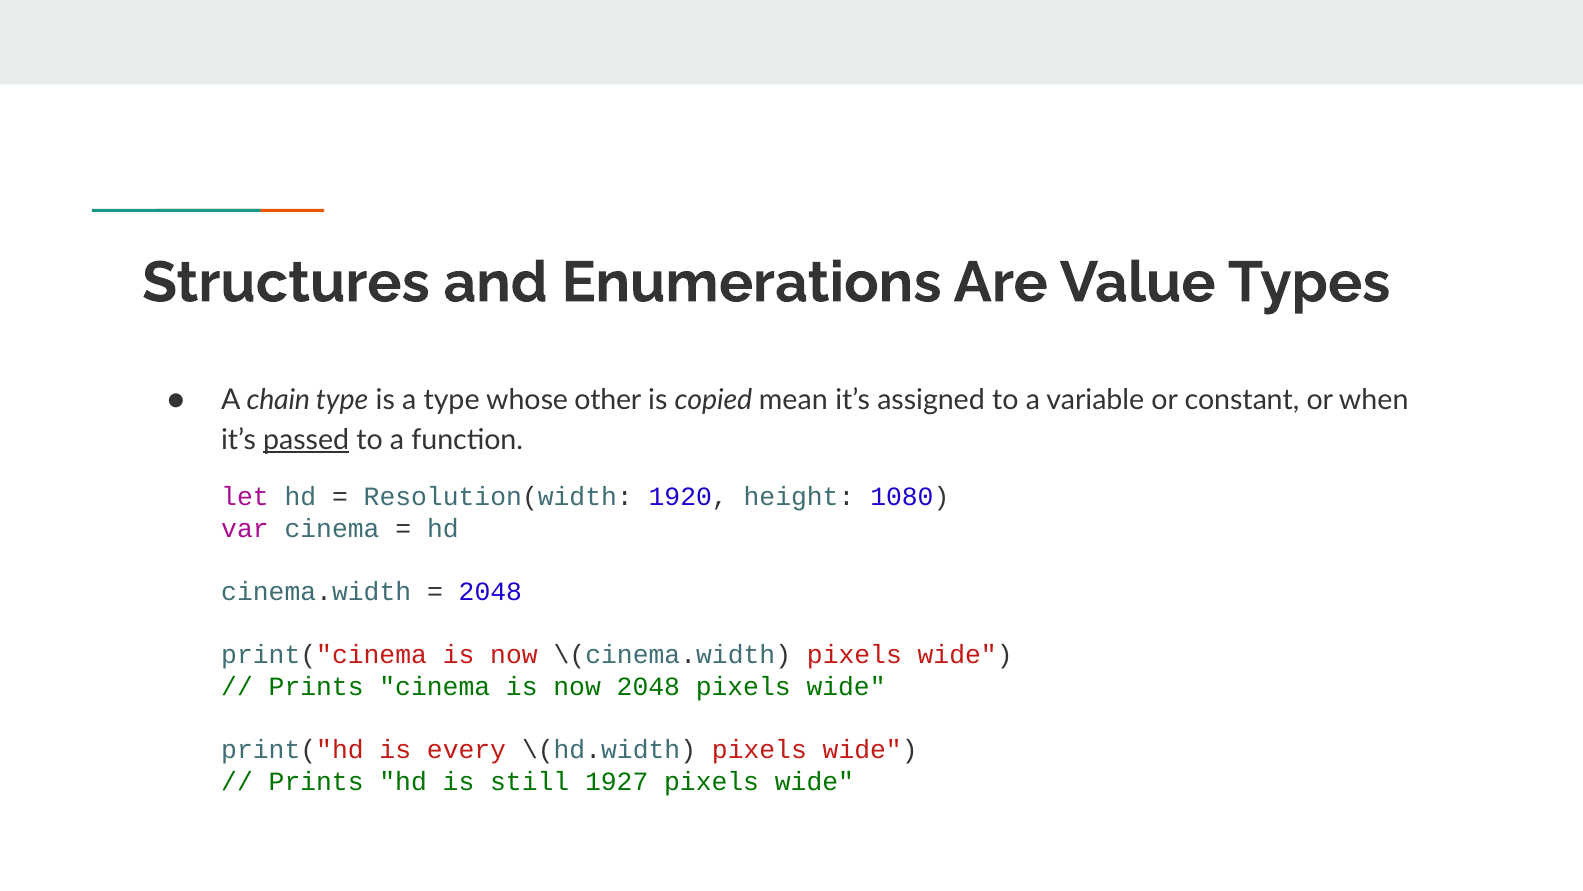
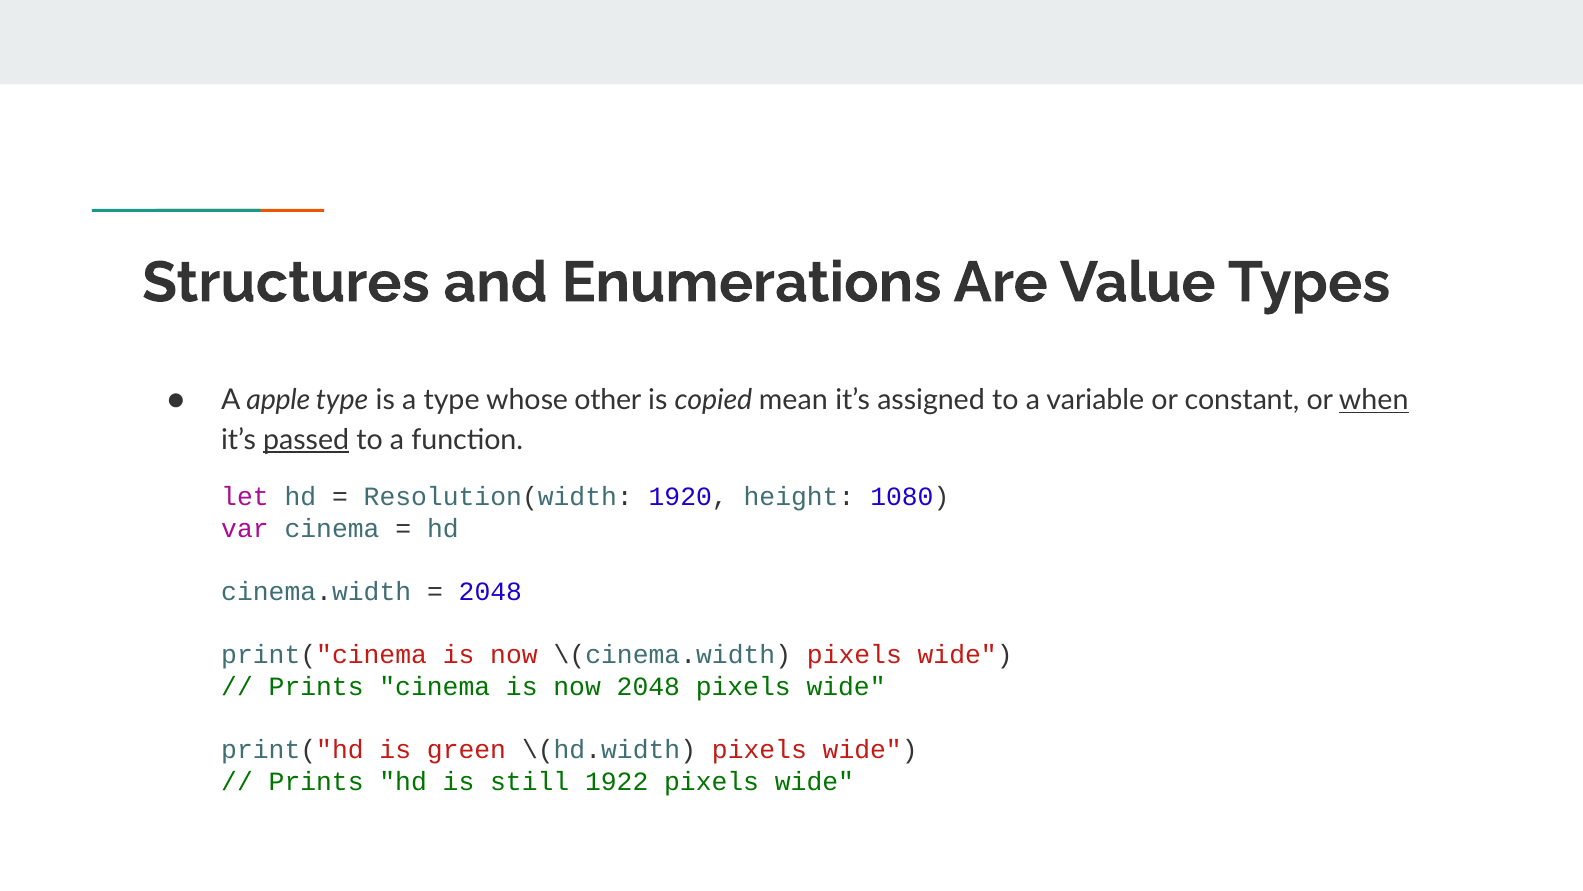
chain: chain -> apple
when underline: none -> present
every: every -> green
1927: 1927 -> 1922
